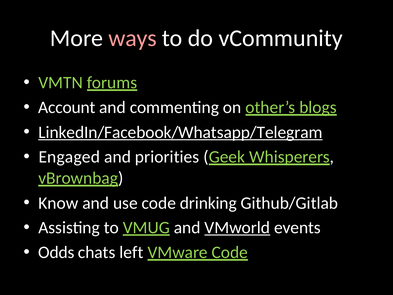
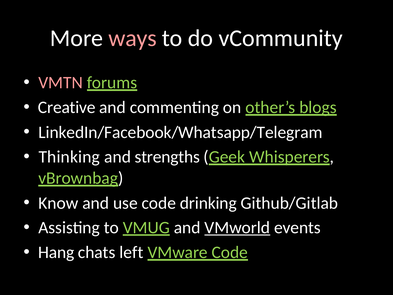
VMTN colour: light green -> pink
Account: Account -> Creative
LinkedIn/Facebook/Whatsapp/Telegram underline: present -> none
Engaged: Engaged -> Thinking
priorities: priorities -> strengths
Odds: Odds -> Hang
